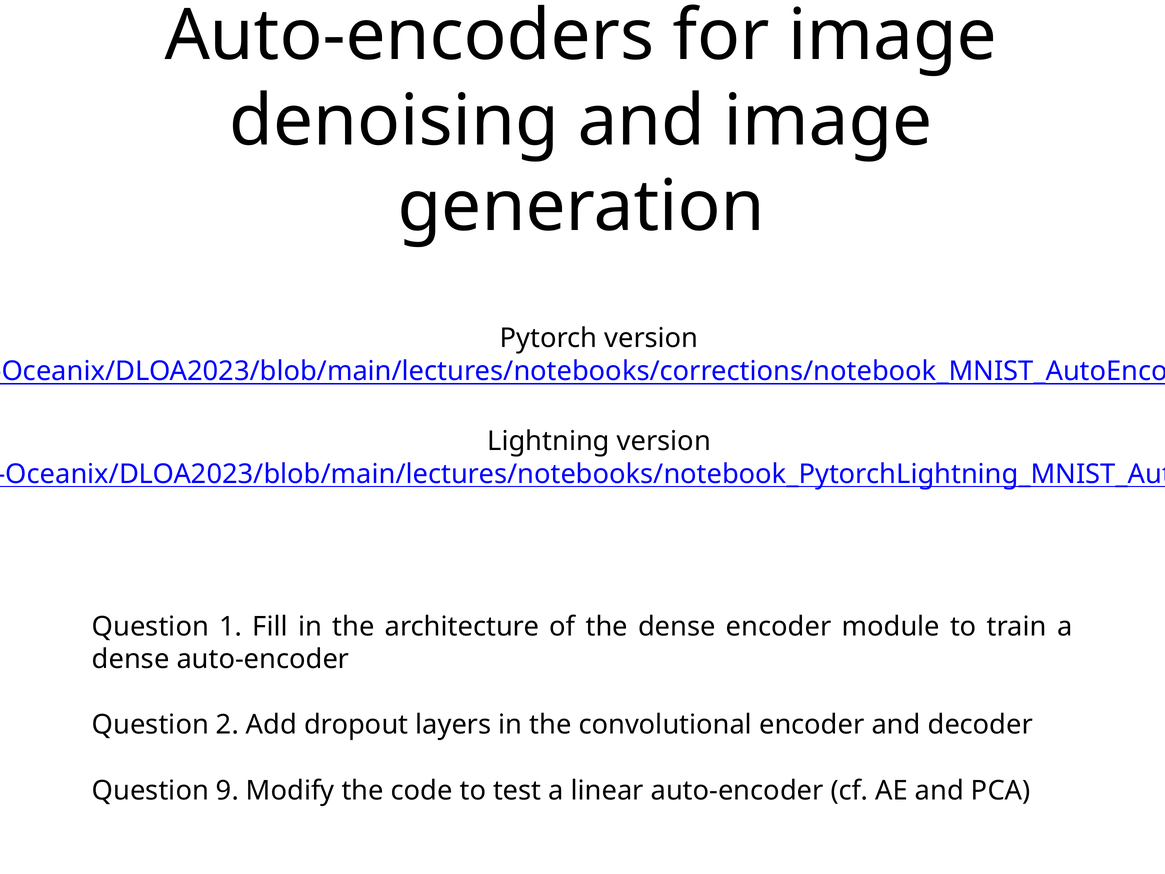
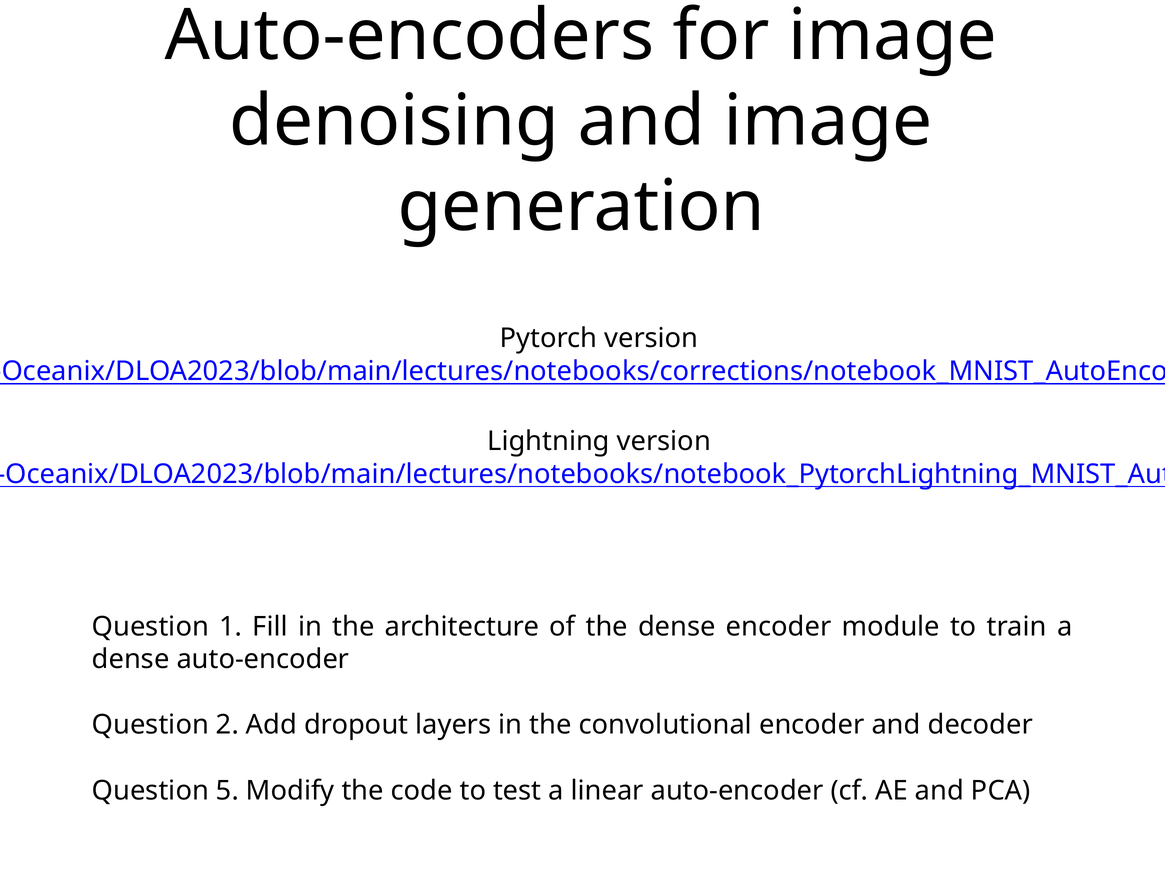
9: 9 -> 5
